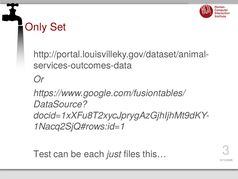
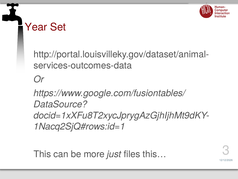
Only: Only -> Year
Test: Test -> This
each: each -> more
